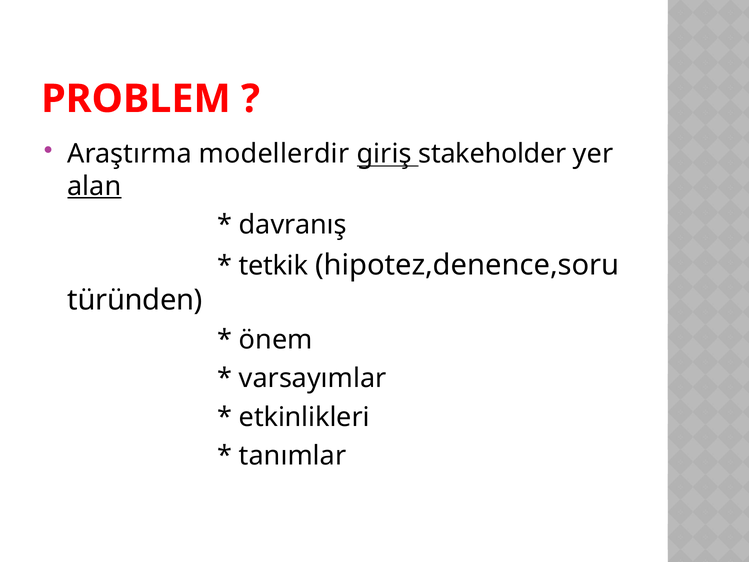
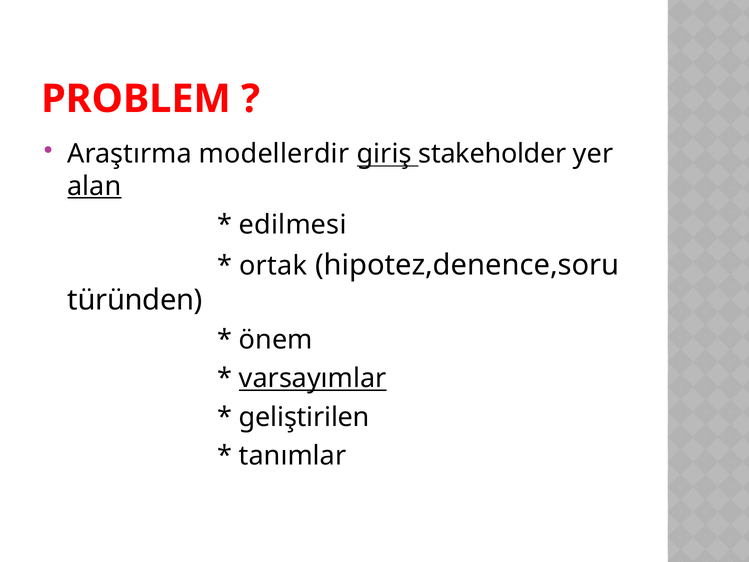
davranış: davranış -> edilmesi
tetkik: tetkik -> ortak
varsayımlar underline: none -> present
etkinlikleri: etkinlikleri -> geliştirilen
